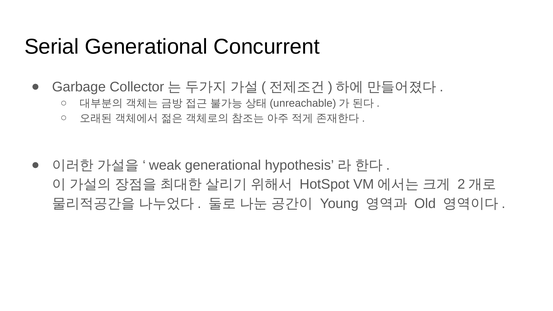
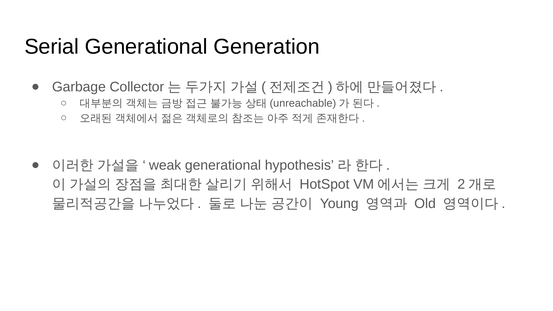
Concurrent: Concurrent -> Generation
